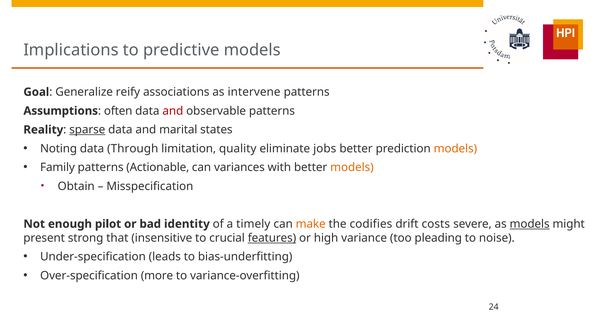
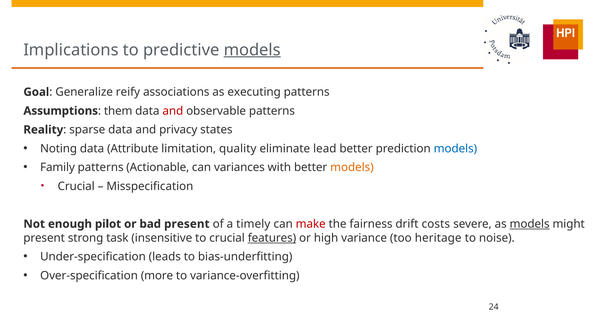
models at (252, 50) underline: none -> present
intervene: intervene -> executing
often: often -> them
sparse underline: present -> none
marital: marital -> privacy
Through: Through -> Attribute
jobs: jobs -> lead
models at (455, 149) colour: orange -> blue
Obtain at (76, 186): Obtain -> Crucial
bad identity: identity -> present
make colour: orange -> red
codifies: codifies -> fairness
that: that -> task
pleading: pleading -> heritage
